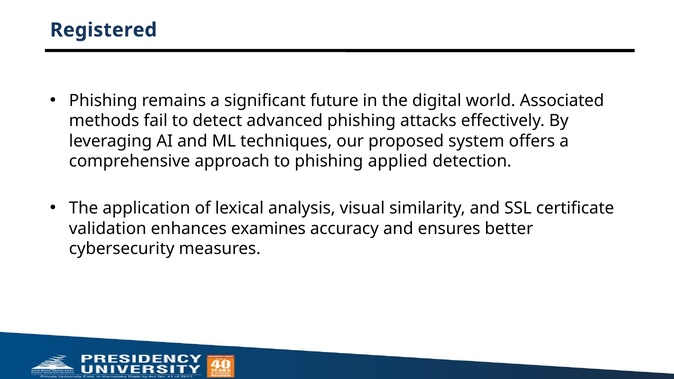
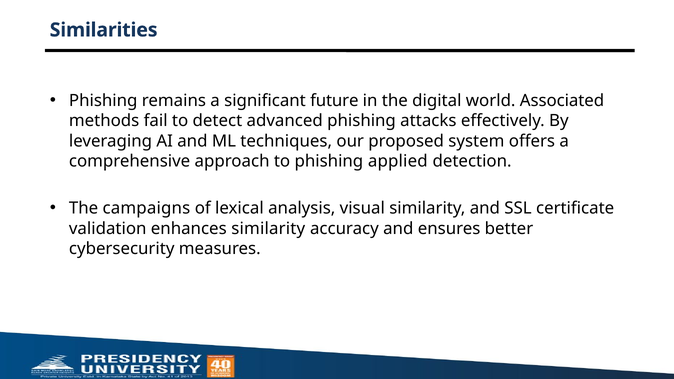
Registered: Registered -> Similarities
application: application -> campaigns
enhances examines: examines -> similarity
